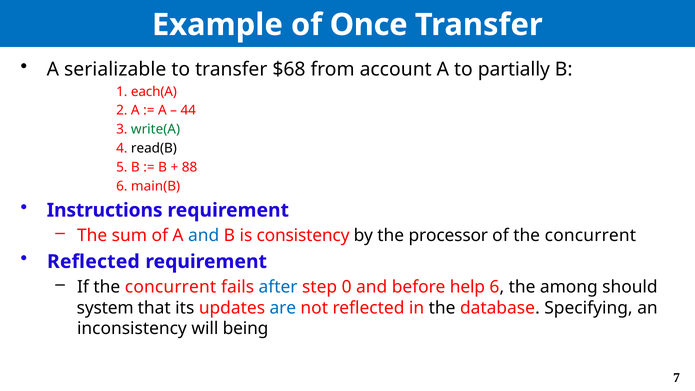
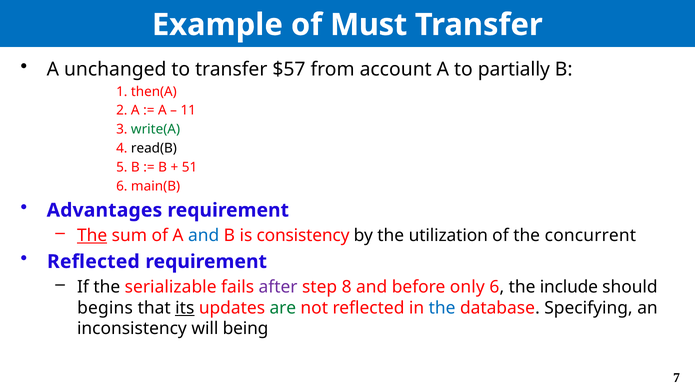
Once: Once -> Must
serializable: serializable -> unchanged
$68: $68 -> $57
each(A: each(A -> then(A
44: 44 -> 11
88: 88 -> 51
Instructions: Instructions -> Advantages
The at (92, 236) underline: none -> present
processor: processor -> utilization
If the concurrent: concurrent -> serializable
after colour: blue -> purple
0: 0 -> 8
help: help -> only
among: among -> include
system: system -> begins
its underline: none -> present
are colour: blue -> green
the at (442, 308) colour: black -> blue
